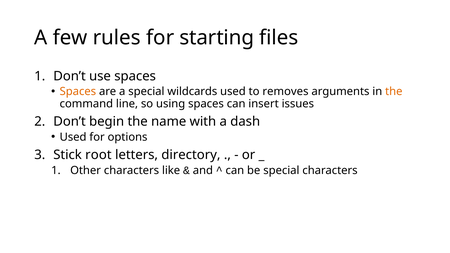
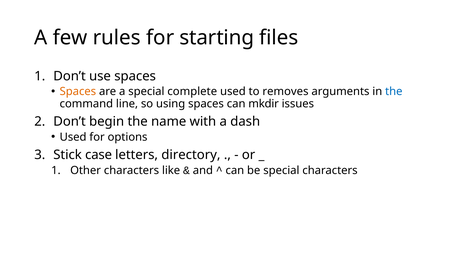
wildcards: wildcards -> complete
the at (394, 92) colour: orange -> blue
insert: insert -> mkdir
root: root -> case
